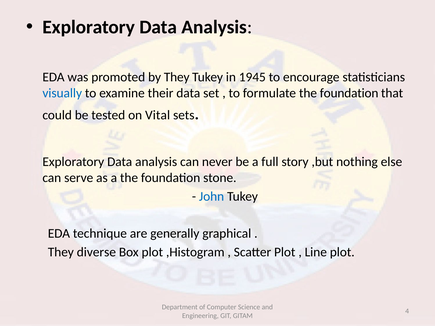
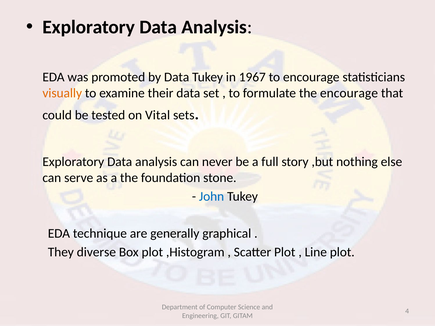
by They: They -> Data
1945: 1945 -> 1967
visually colour: blue -> orange
formulate the foundation: foundation -> encourage
